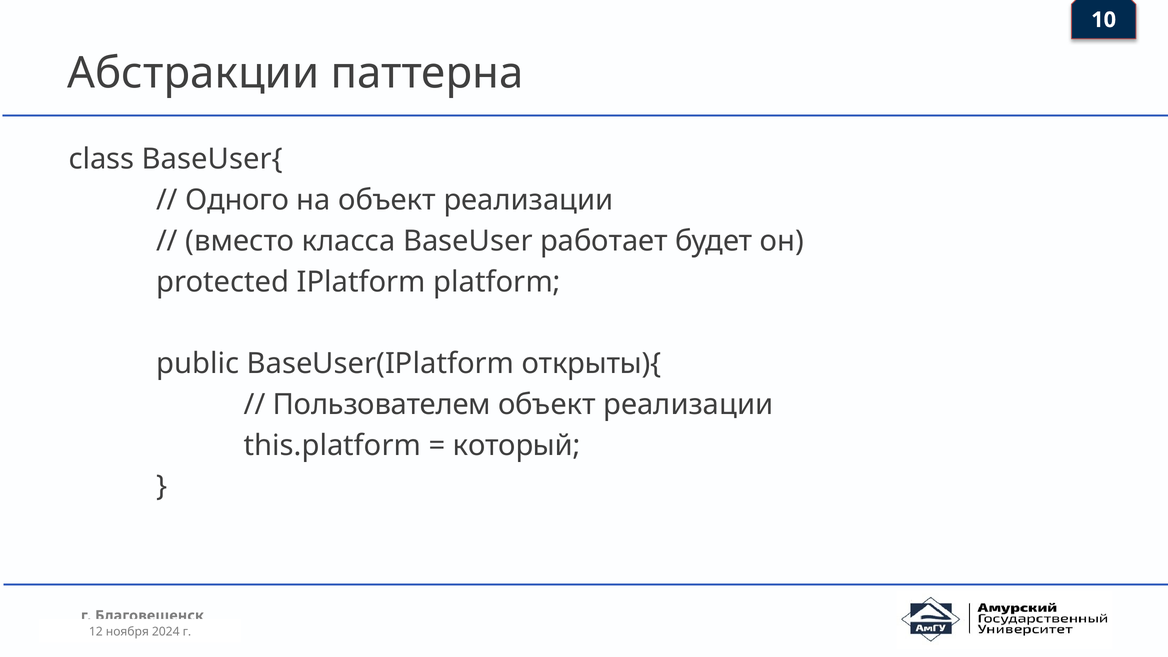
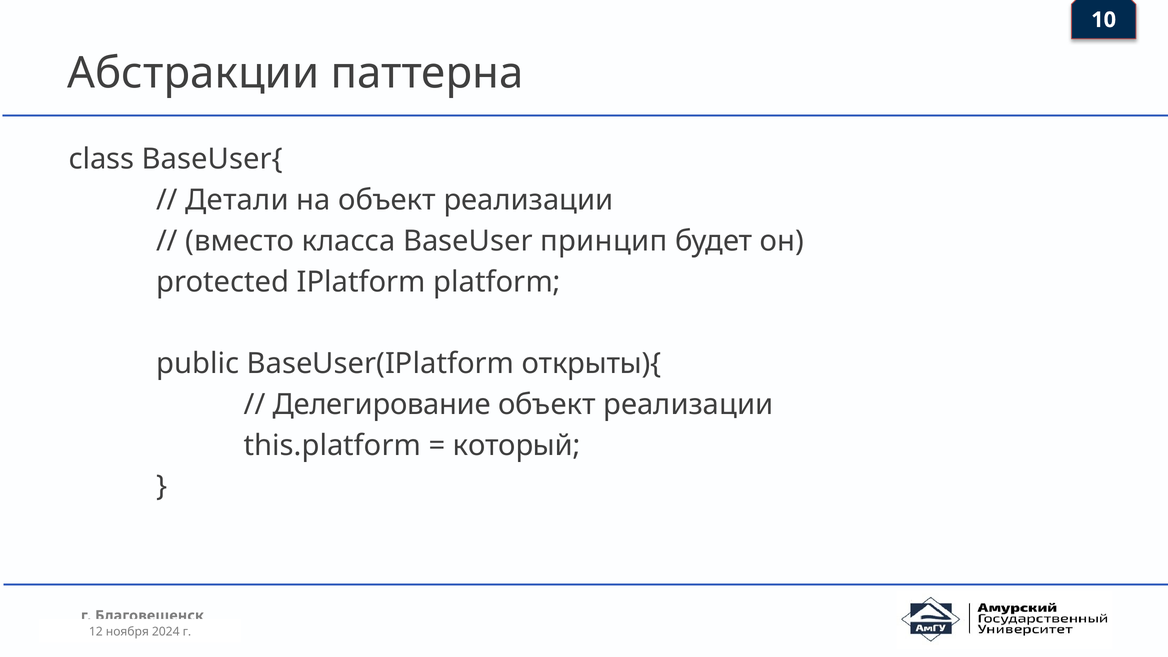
Одного: Одного -> Детали
работает: работает -> принцип
Пользователем: Пользователем -> Делегирование
